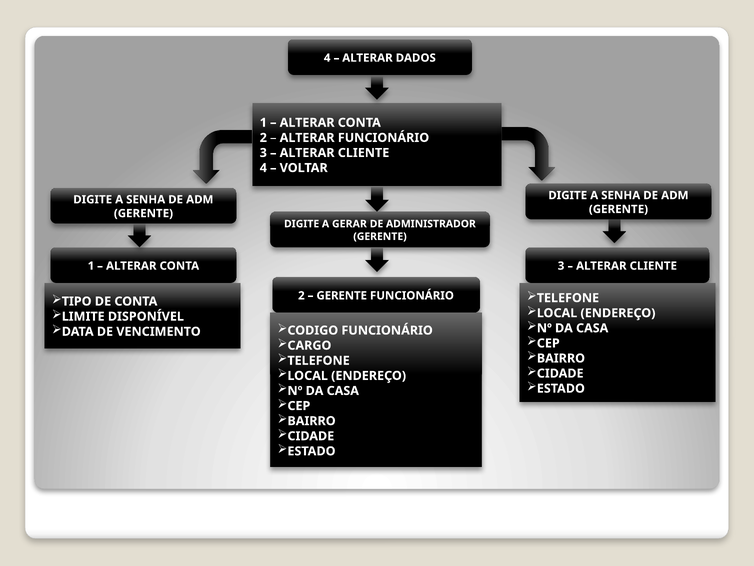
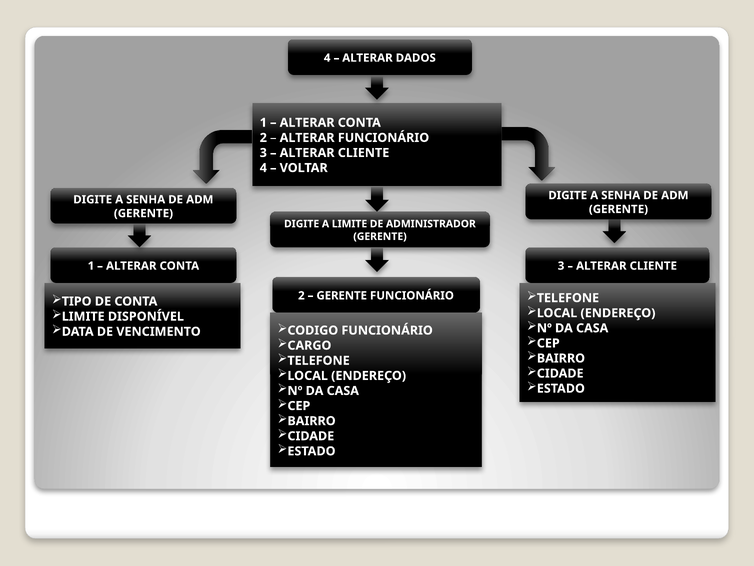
A GERAR: GERAR -> LIMITE
